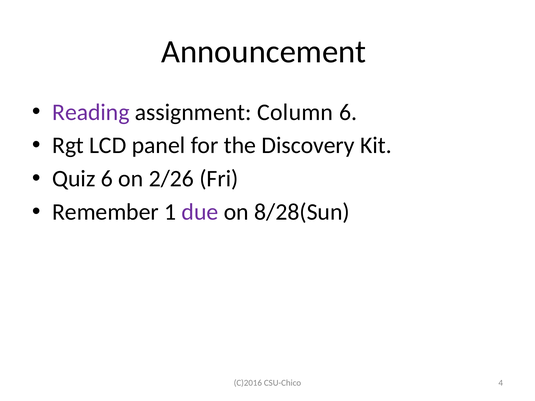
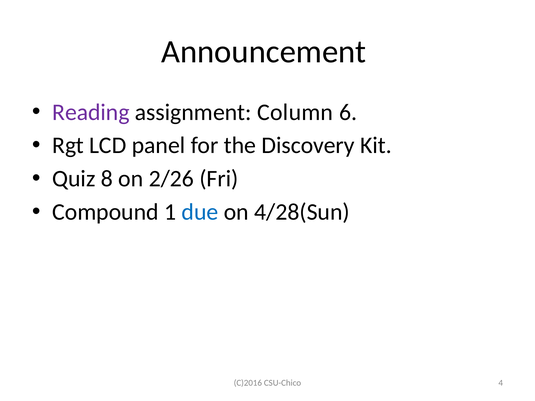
Quiz 6: 6 -> 8
Remember: Remember -> Compound
due colour: purple -> blue
8/28(Sun: 8/28(Sun -> 4/28(Sun
